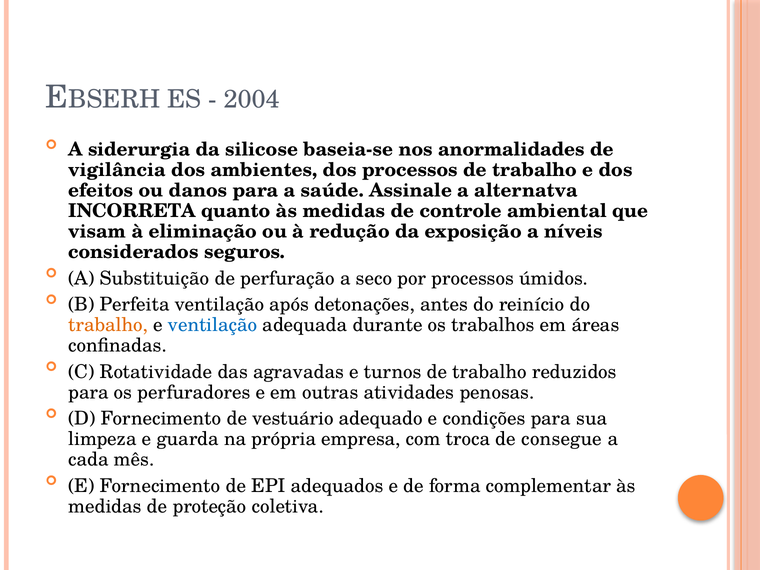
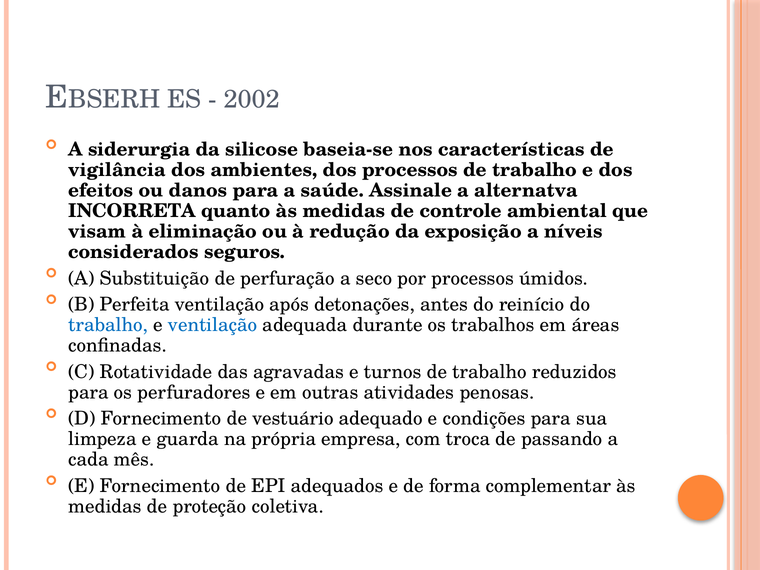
2004: 2004 -> 2002
anormalidades: anormalidades -> características
trabalho at (108, 325) colour: orange -> blue
consegue: consegue -> passando
